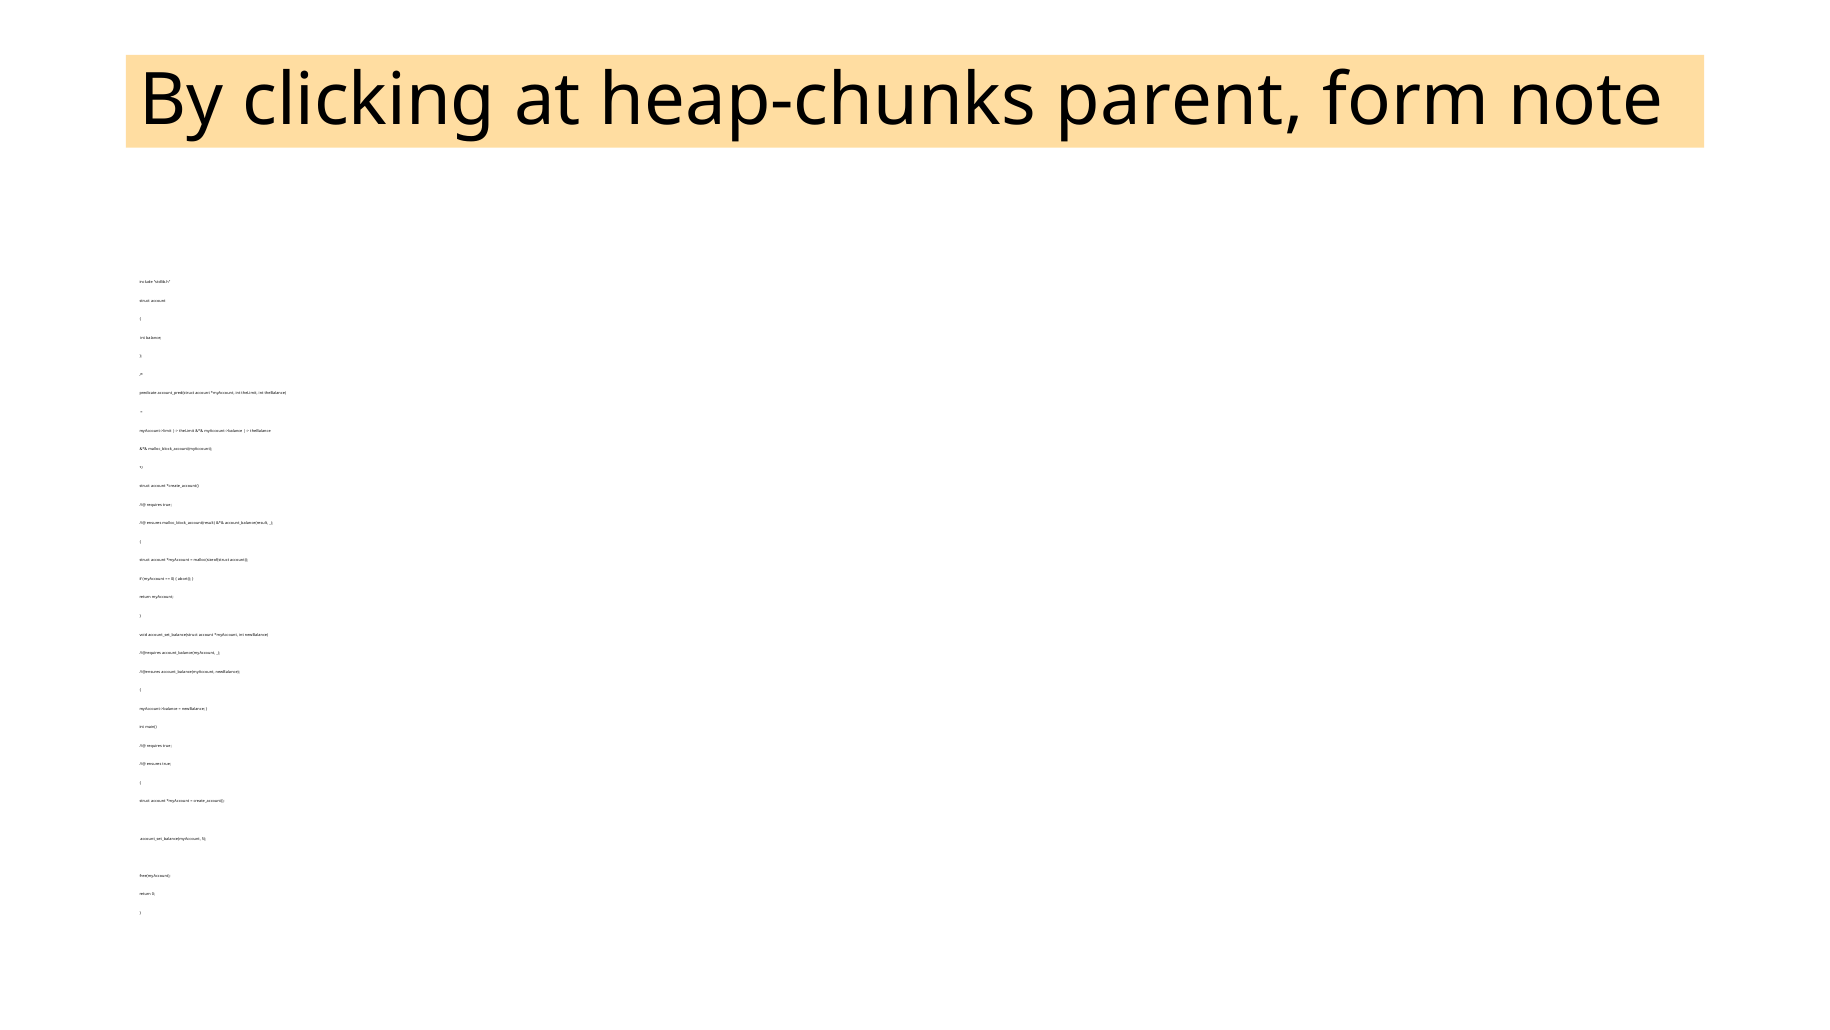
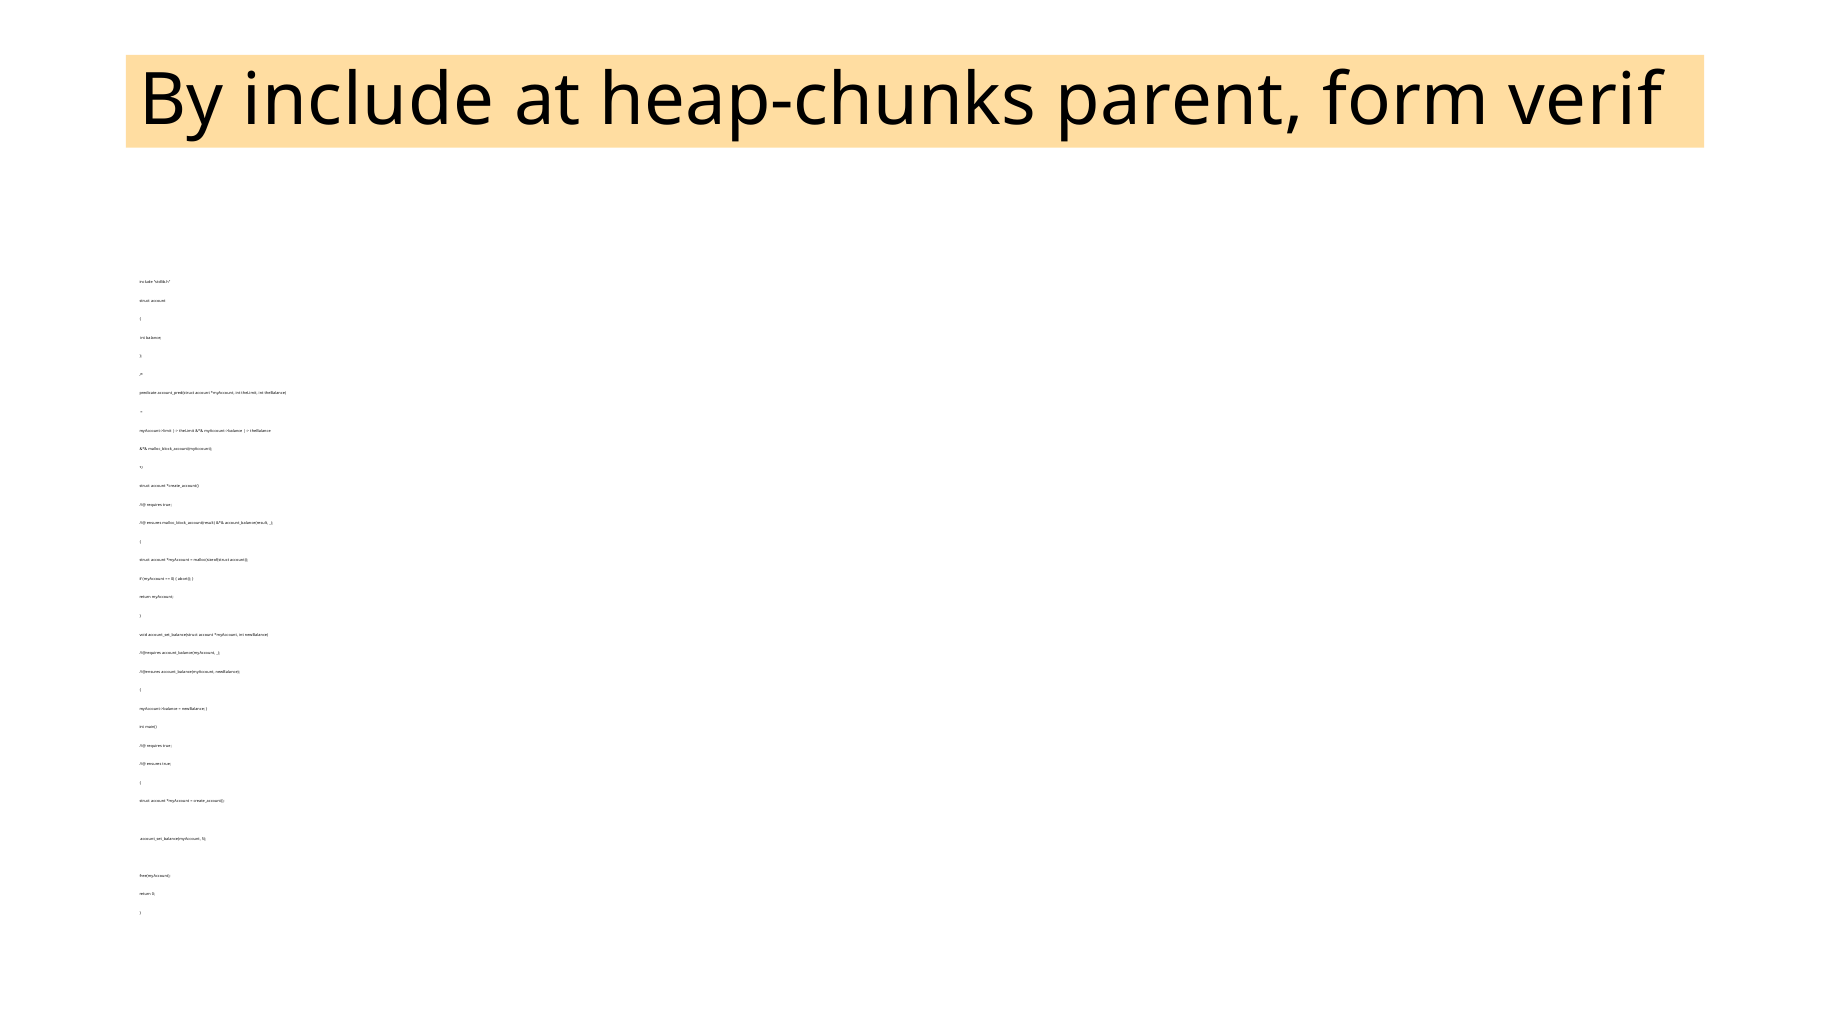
By clicking: clicking -> include
note: note -> verif
